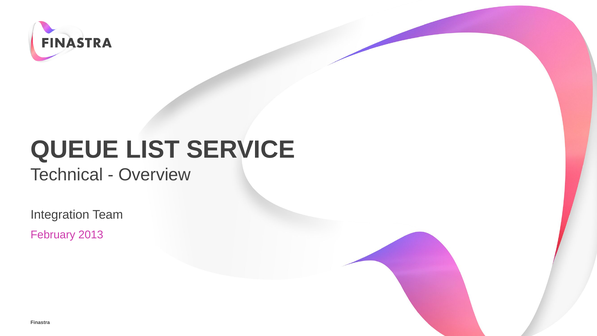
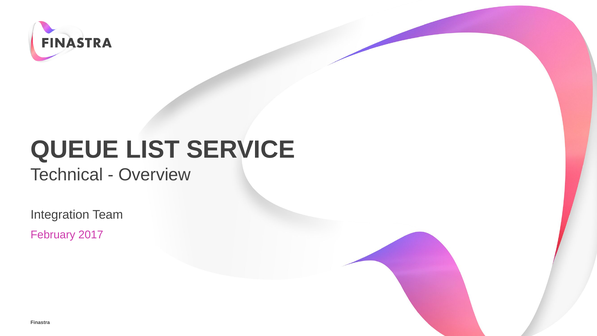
2013: 2013 -> 2017
